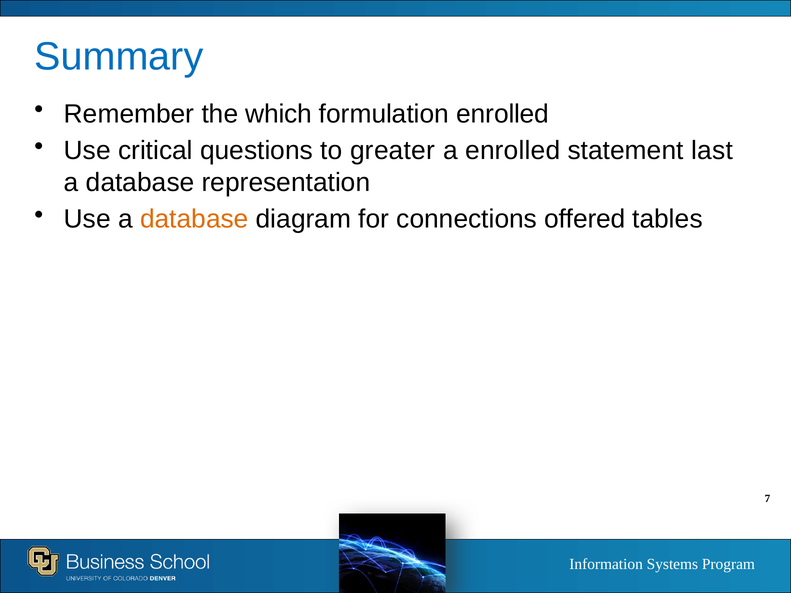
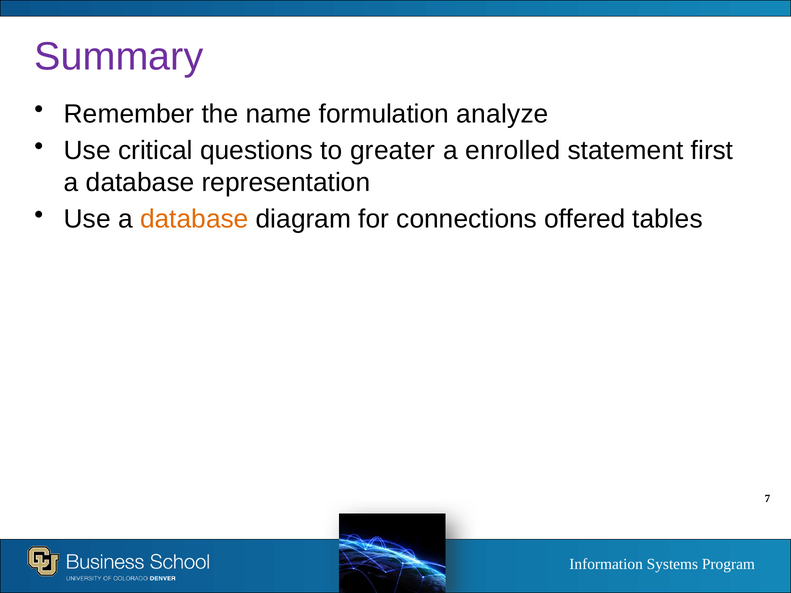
Summary colour: blue -> purple
which: which -> name
formulation enrolled: enrolled -> analyze
last: last -> first
